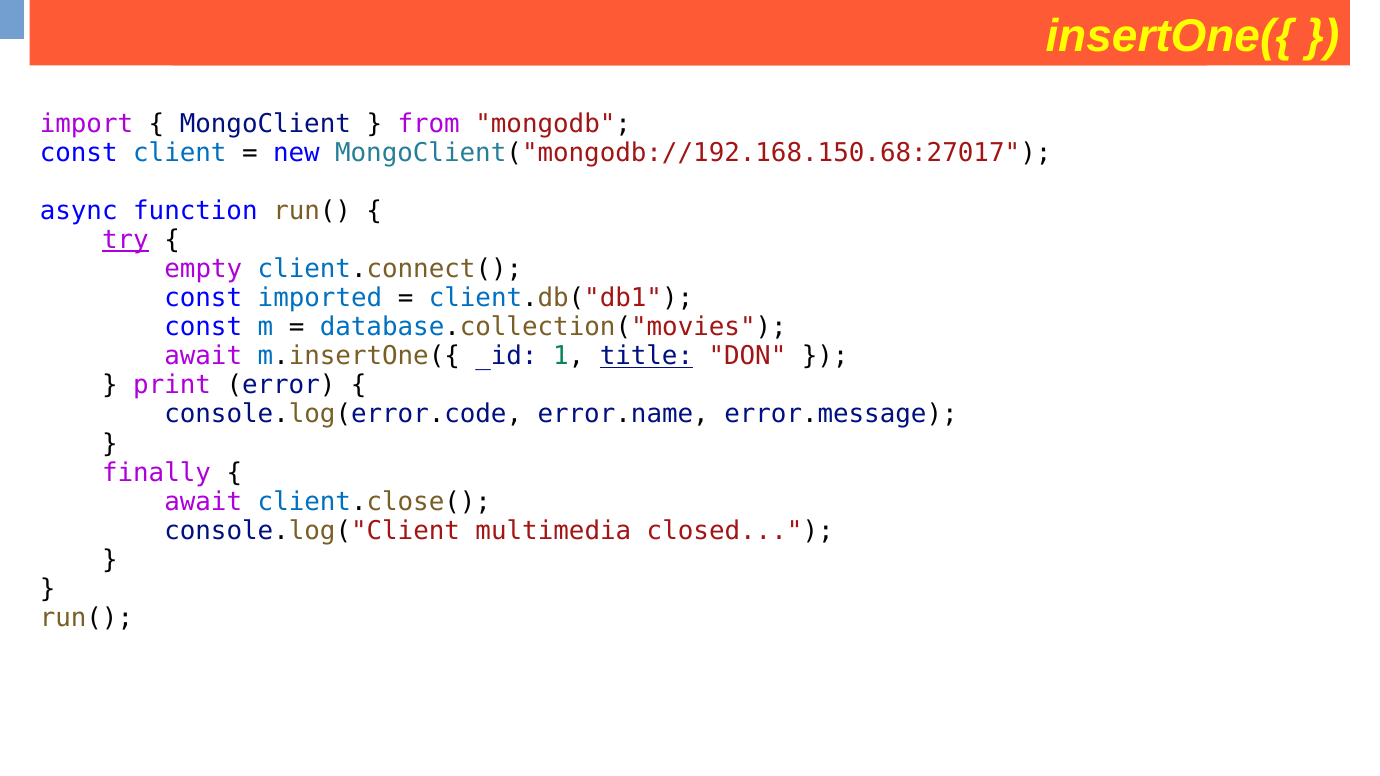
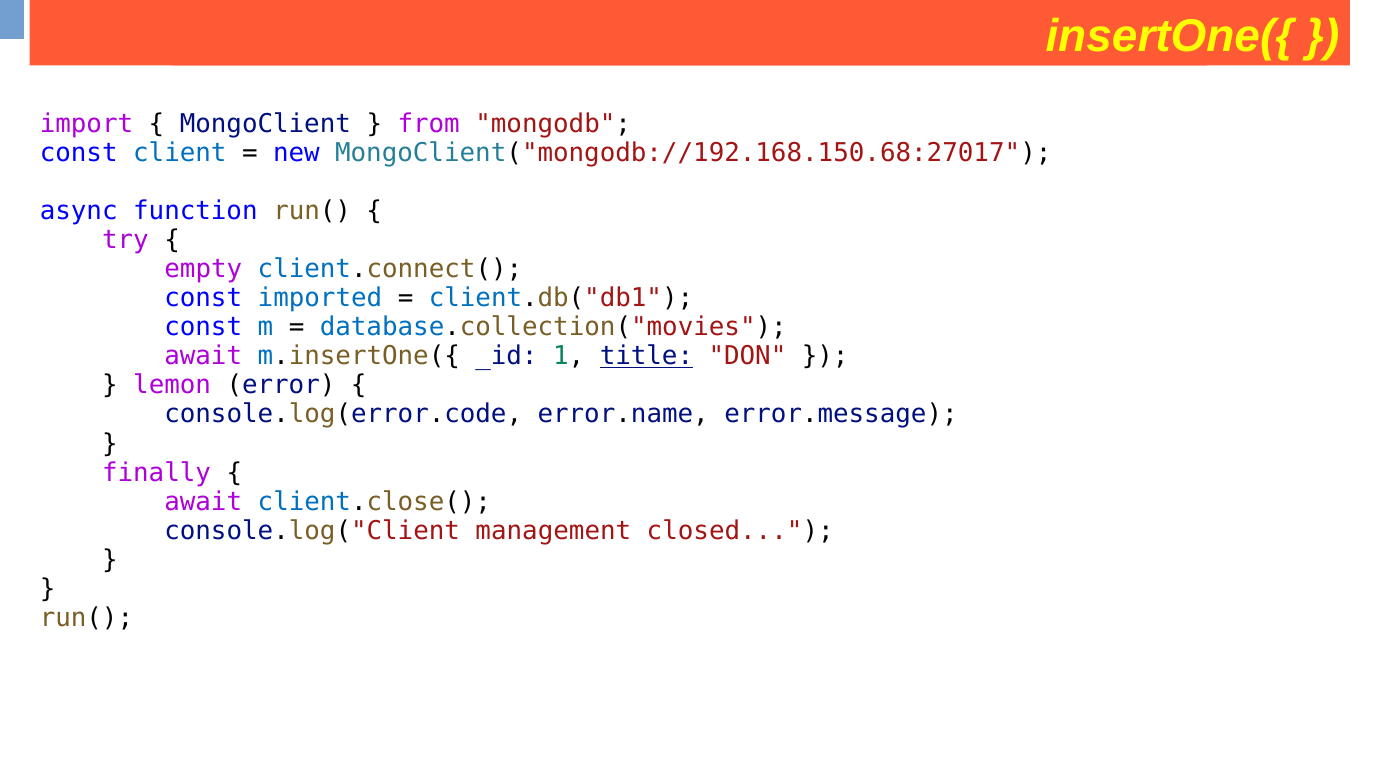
try underline: present -> none
print: print -> lemon
multimedia: multimedia -> management
